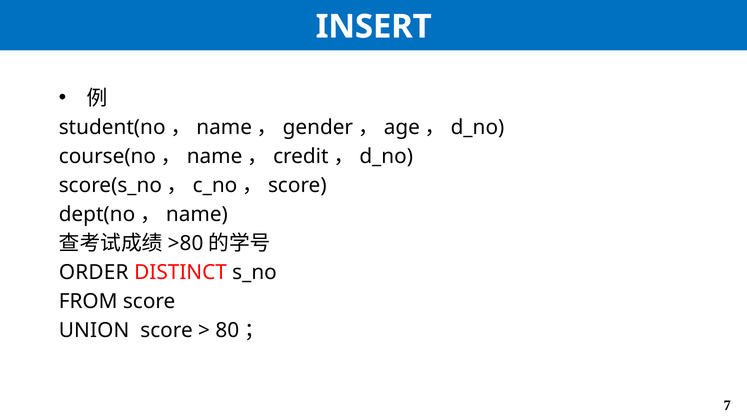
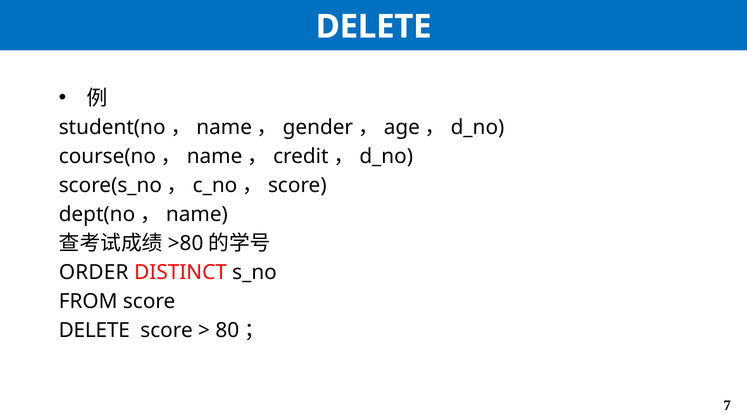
INSERT at (374, 27): INSERT -> DELETE
UNION at (94, 331): UNION -> DELETE
